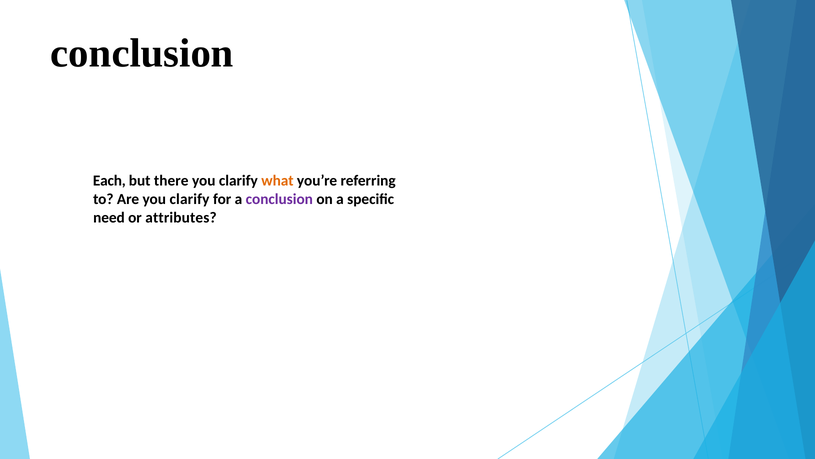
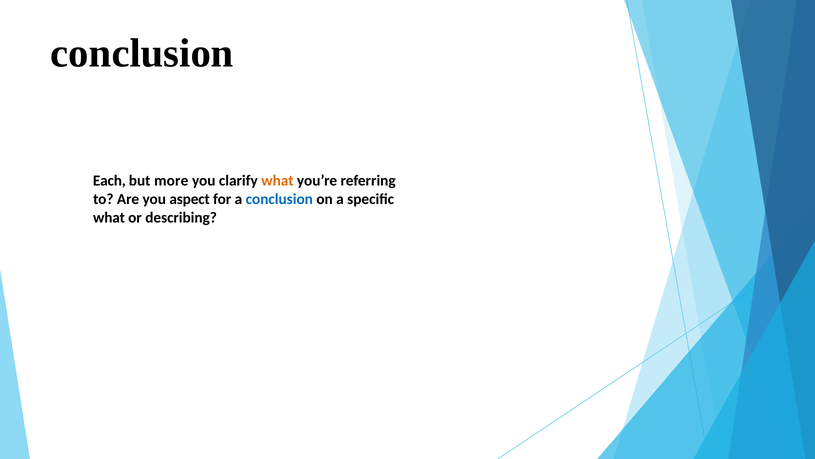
there: there -> more
Are you clarify: clarify -> aspect
conclusion at (279, 199) colour: purple -> blue
need at (109, 217): need -> what
attributes: attributes -> describing
